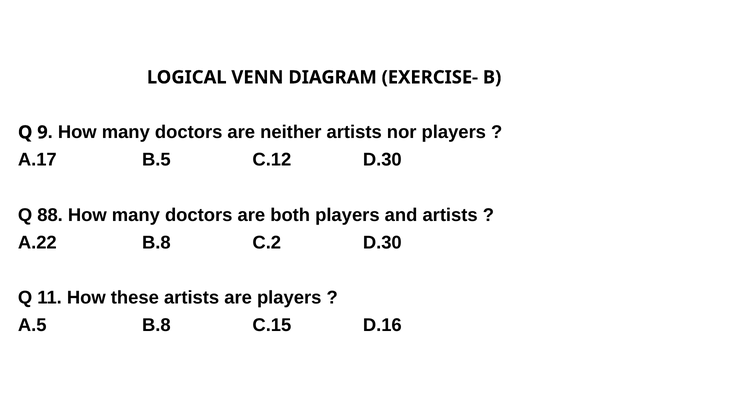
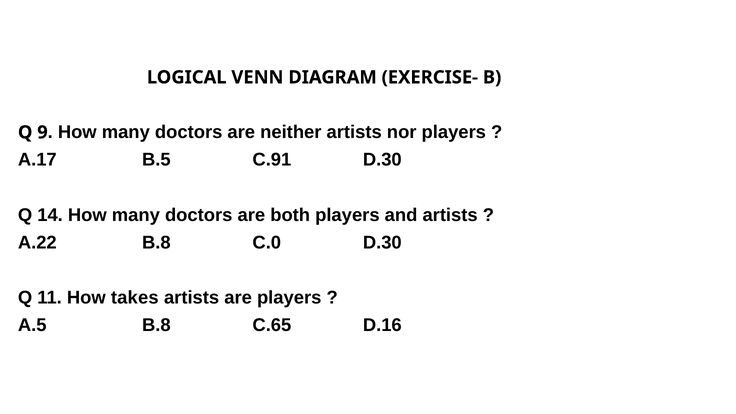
C.12: C.12 -> C.91
88: 88 -> 14
C.2: C.2 -> C.0
these: these -> takes
C.15: C.15 -> C.65
